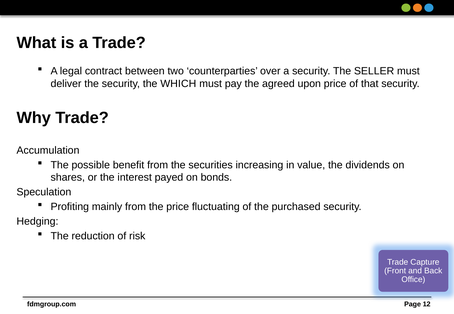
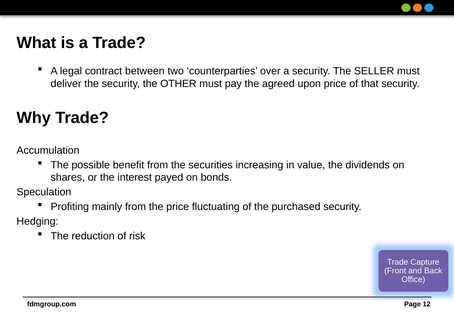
WHICH: WHICH -> OTHER
